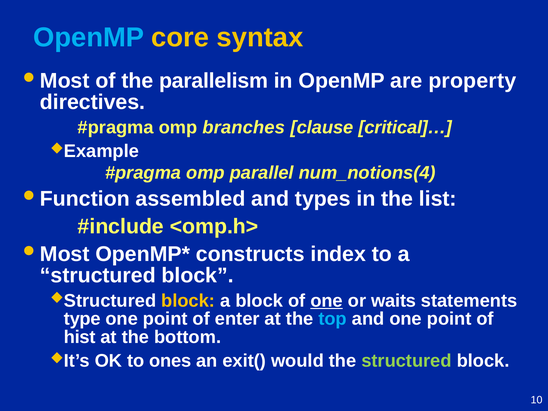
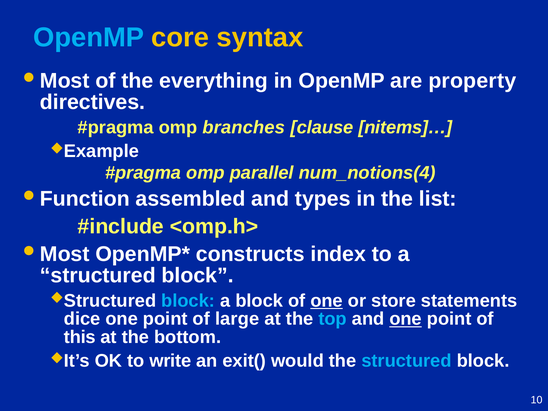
parallelism: parallelism -> everything
critical]…: critical]… -> nitems]…
block at (188, 301) colour: yellow -> light blue
waits: waits -> store
type: type -> dice
enter: enter -> large
one at (406, 319) underline: none -> present
hist: hist -> this
ones: ones -> write
structured at (406, 361) colour: light green -> light blue
